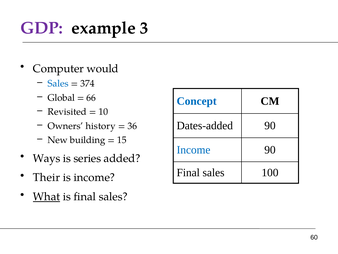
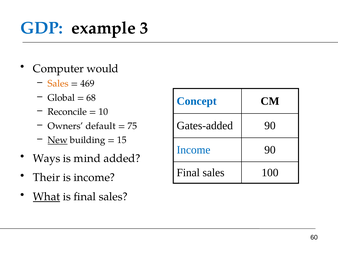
GDP colour: purple -> blue
Sales at (58, 83) colour: blue -> orange
374: 374 -> 469
66: 66 -> 68
Revisited: Revisited -> Reconcile
Dates-added: Dates-added -> Gates-added
history: history -> default
36: 36 -> 75
New underline: none -> present
series: series -> mind
